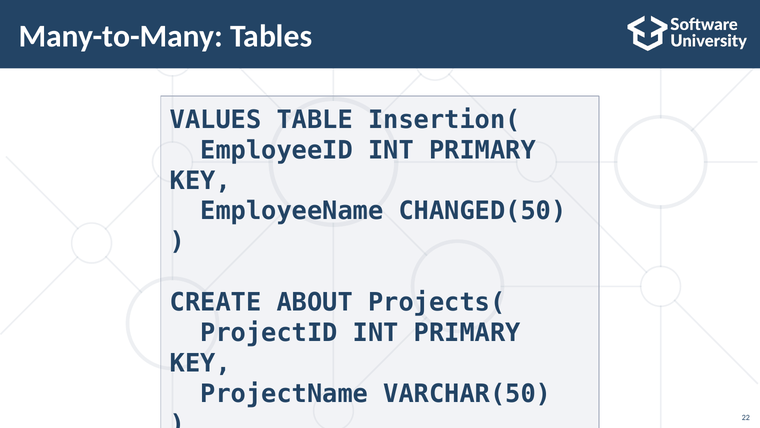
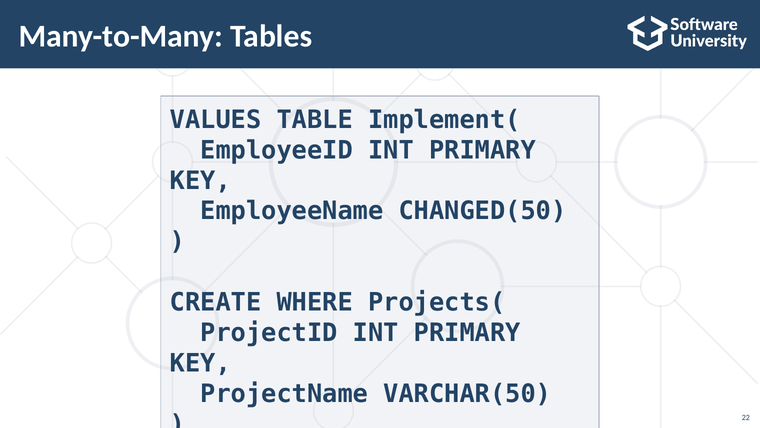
Insertion(: Insertion( -> Implement(
ABOUT: ABOUT -> WHERE
